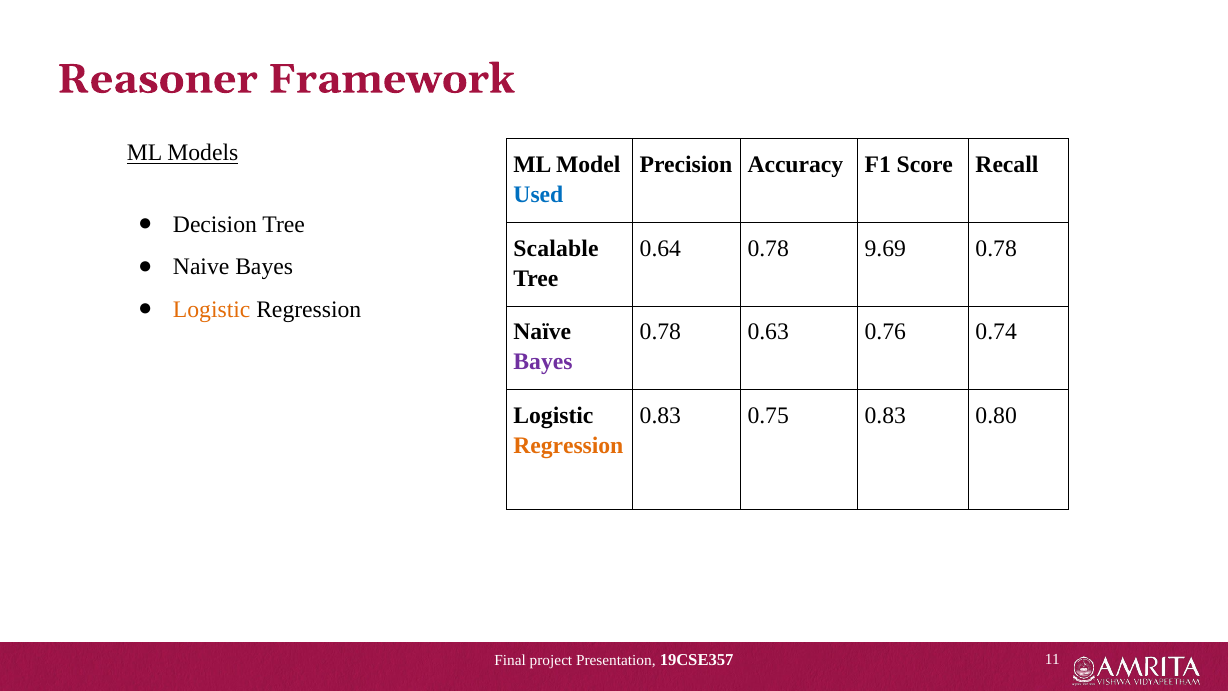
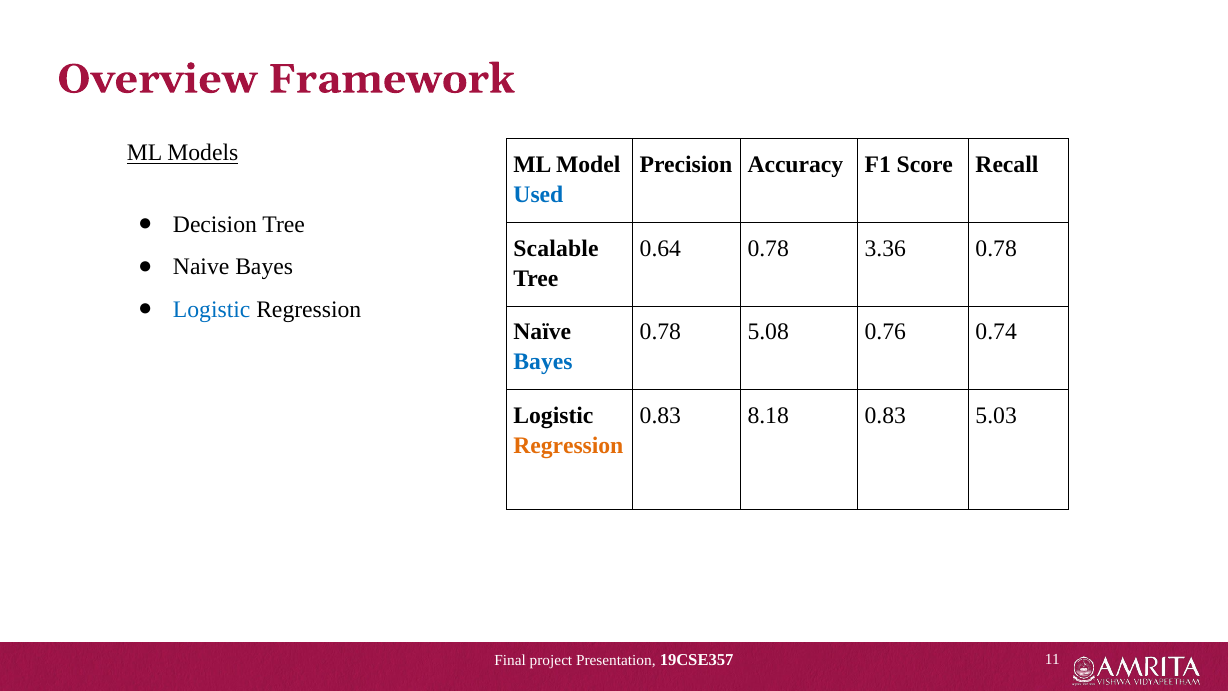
Reasoner: Reasoner -> Overview
9.69: 9.69 -> 3.36
Logistic at (212, 309) colour: orange -> blue
0.63: 0.63 -> 5.08
Bayes at (543, 362) colour: purple -> blue
0.75: 0.75 -> 8.18
0.80: 0.80 -> 5.03
